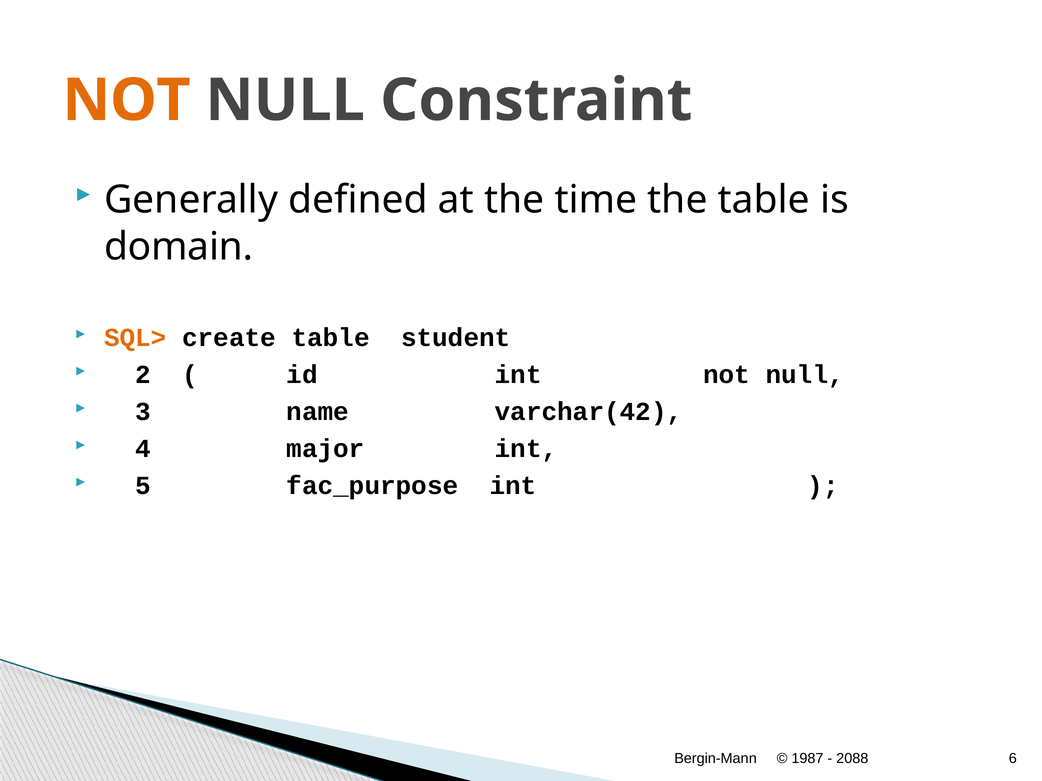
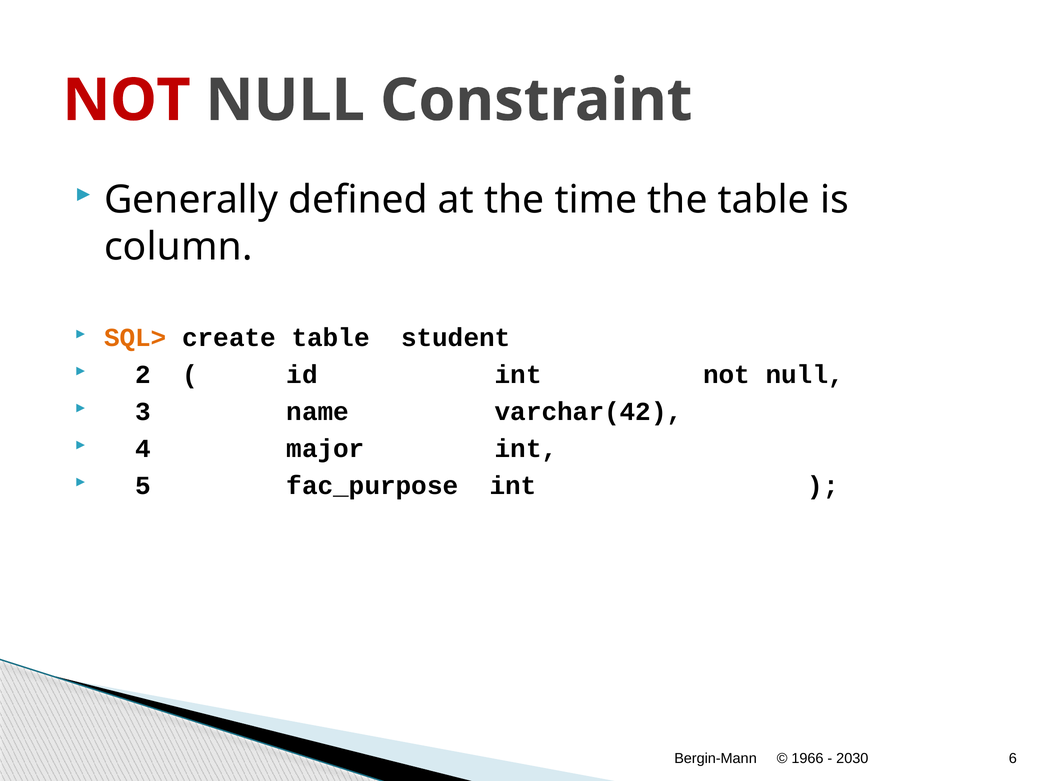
NOT at (126, 101) colour: orange -> red
domain: domain -> column
1987: 1987 -> 1966
2088: 2088 -> 2030
